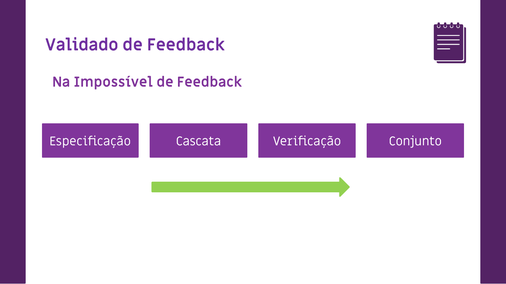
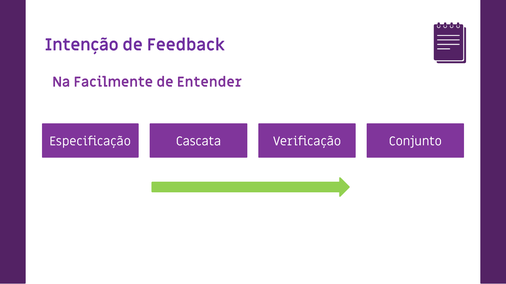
Validado: Validado -> Intenção
Impossível: Impossível -> Facilmente
Feedback at (209, 82): Feedback -> Entender
